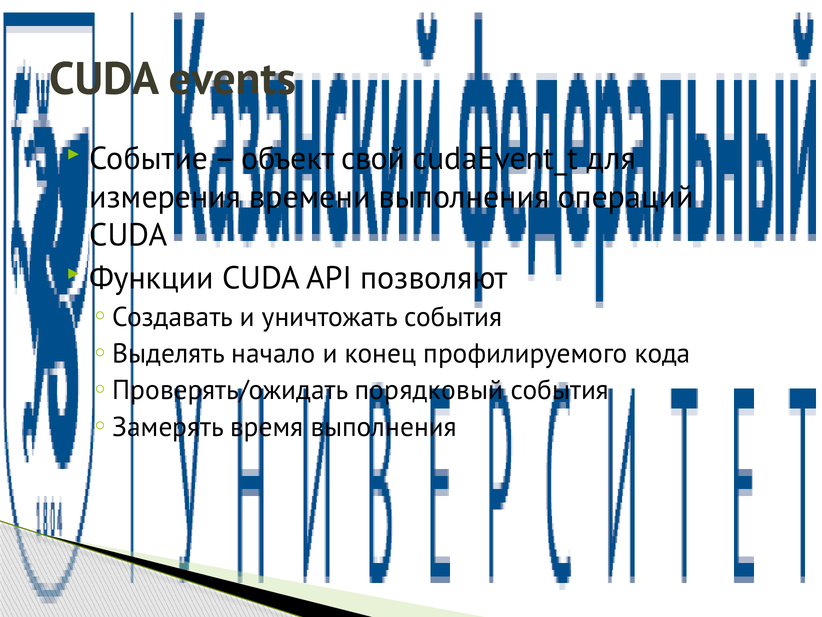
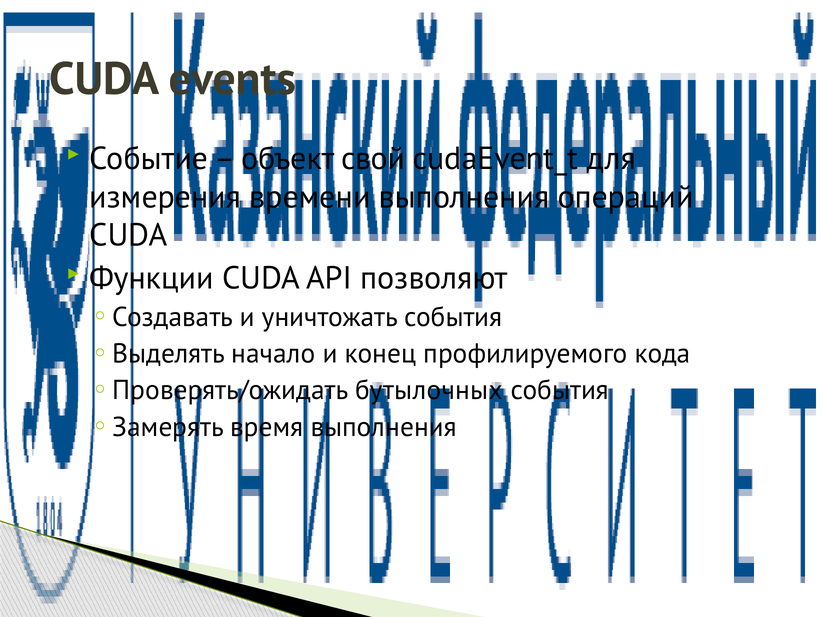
порядковый: порядковый -> бутылочных
